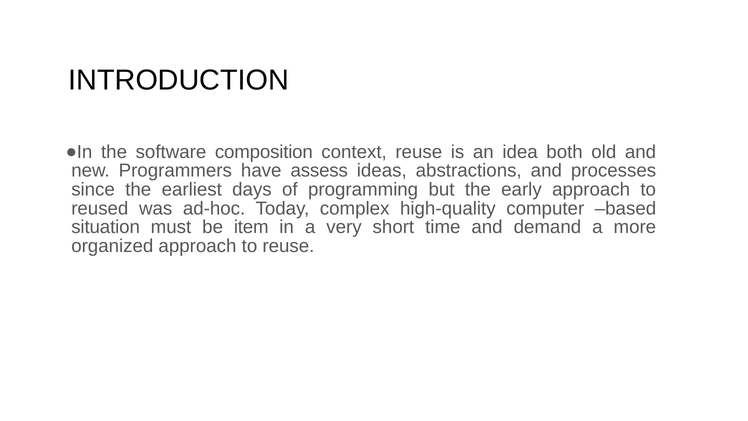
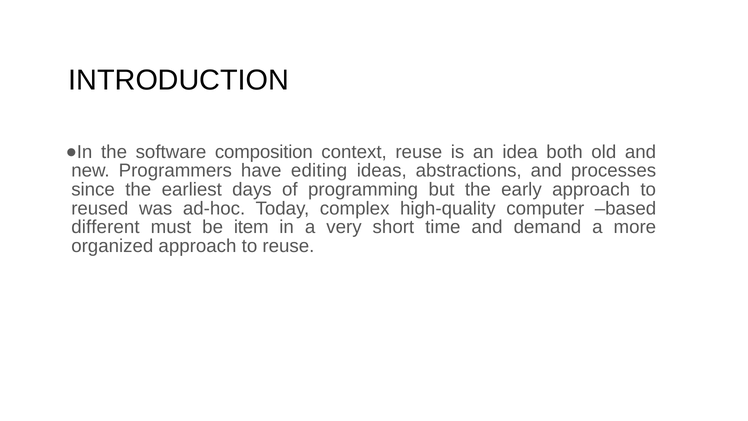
assess: assess -> editing
situation: situation -> different
